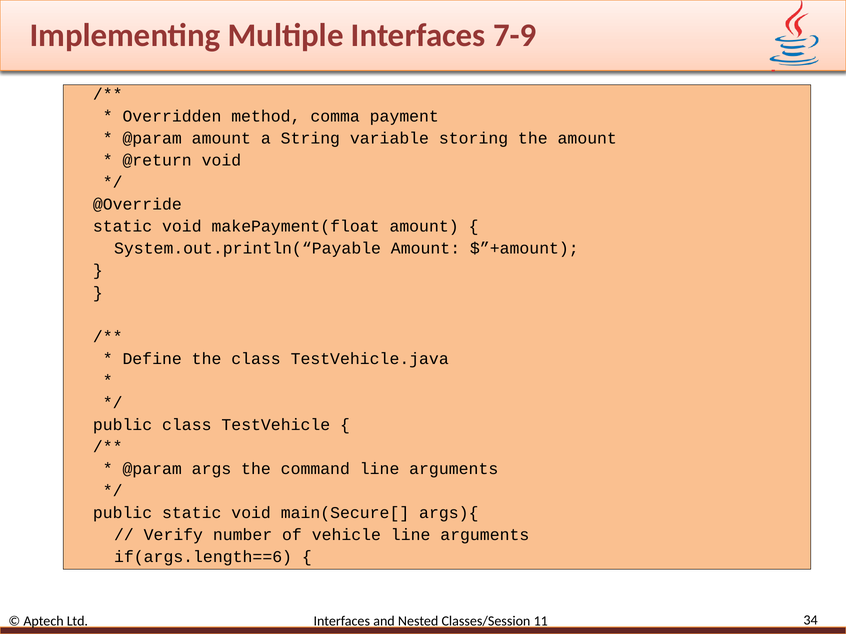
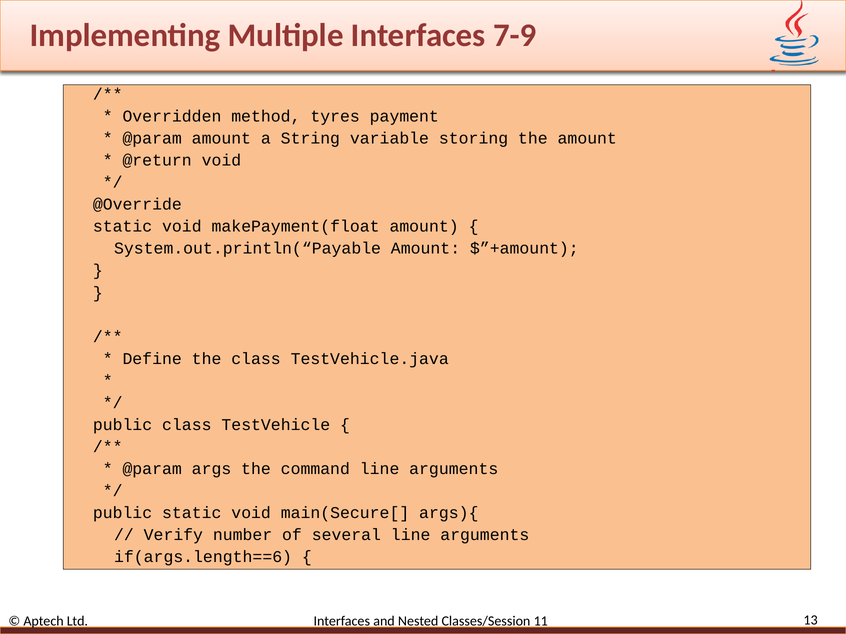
comma: comma -> tyres
vehicle: vehicle -> several
34: 34 -> 13
